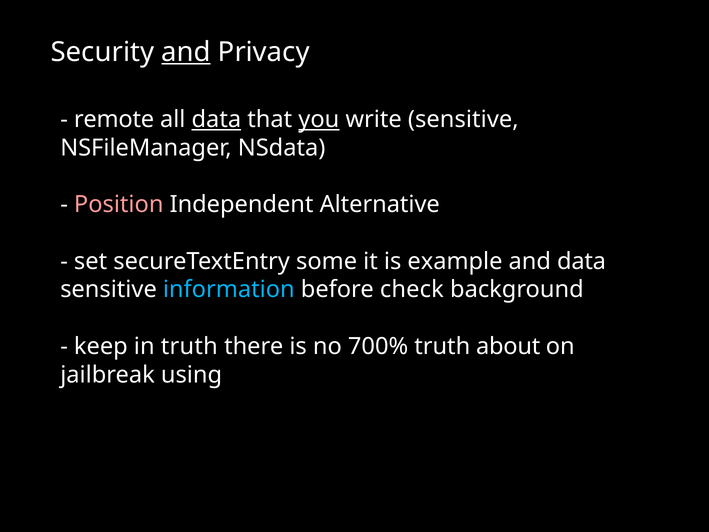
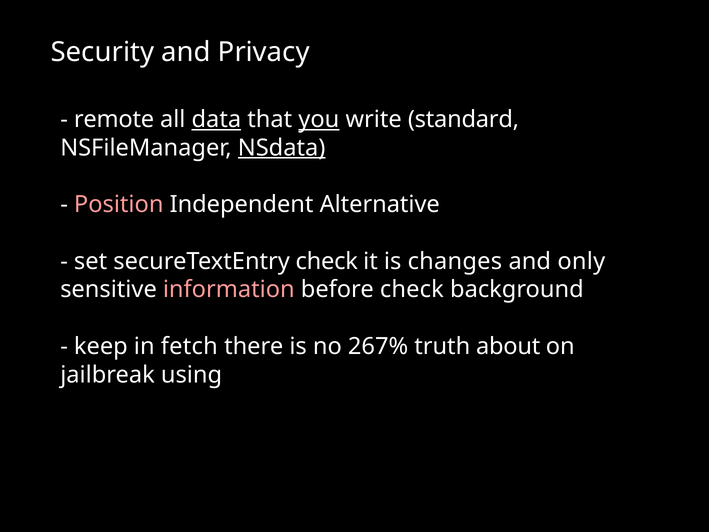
and at (186, 52) underline: present -> none
write sensitive: sensitive -> standard
NSdata underline: none -> present
secureTextEntry some: some -> check
example: example -> changes
and data: data -> only
information colour: light blue -> pink
in truth: truth -> fetch
700%: 700% -> 267%
